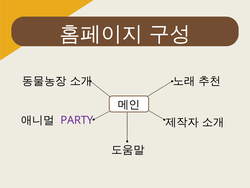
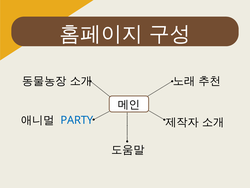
PARTY colour: purple -> blue
